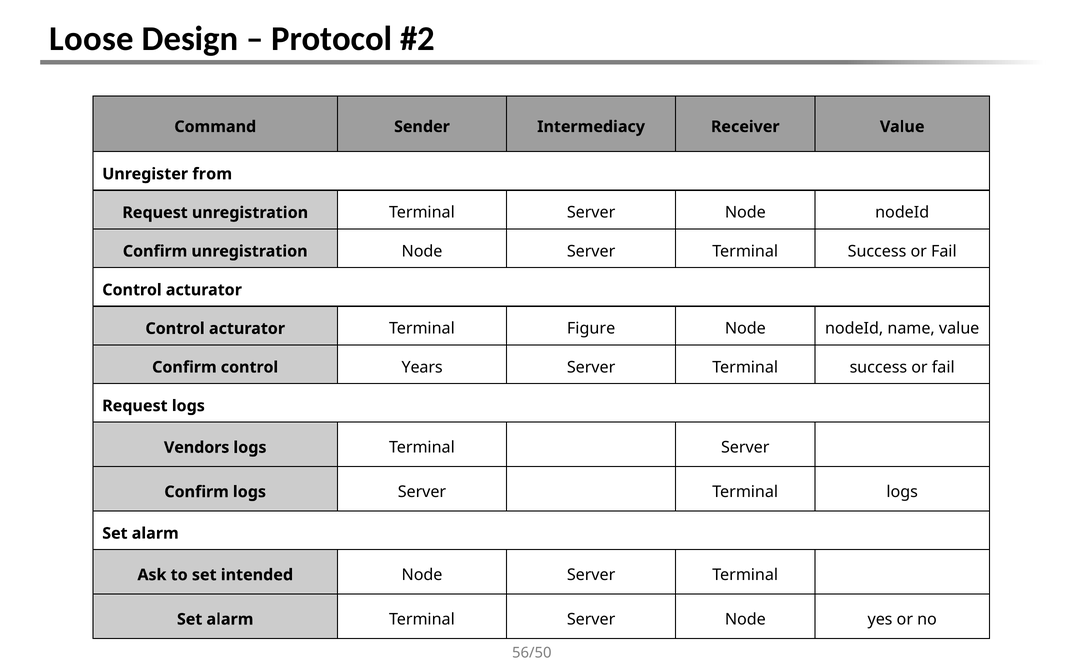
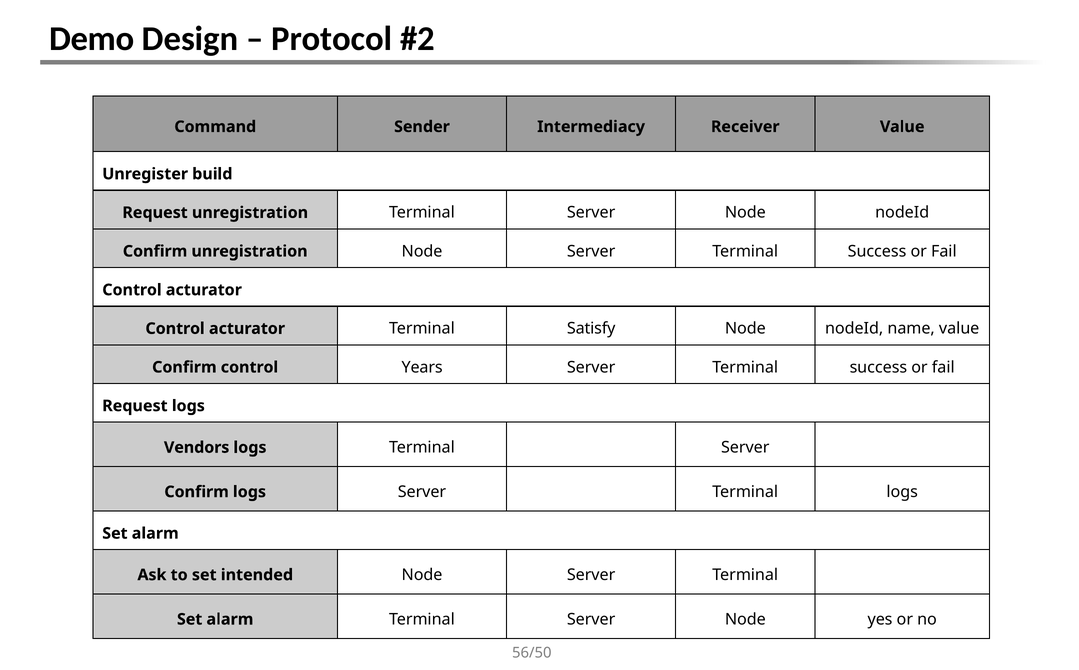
Loose: Loose -> Demo
from: from -> build
Figure: Figure -> Satisfy
